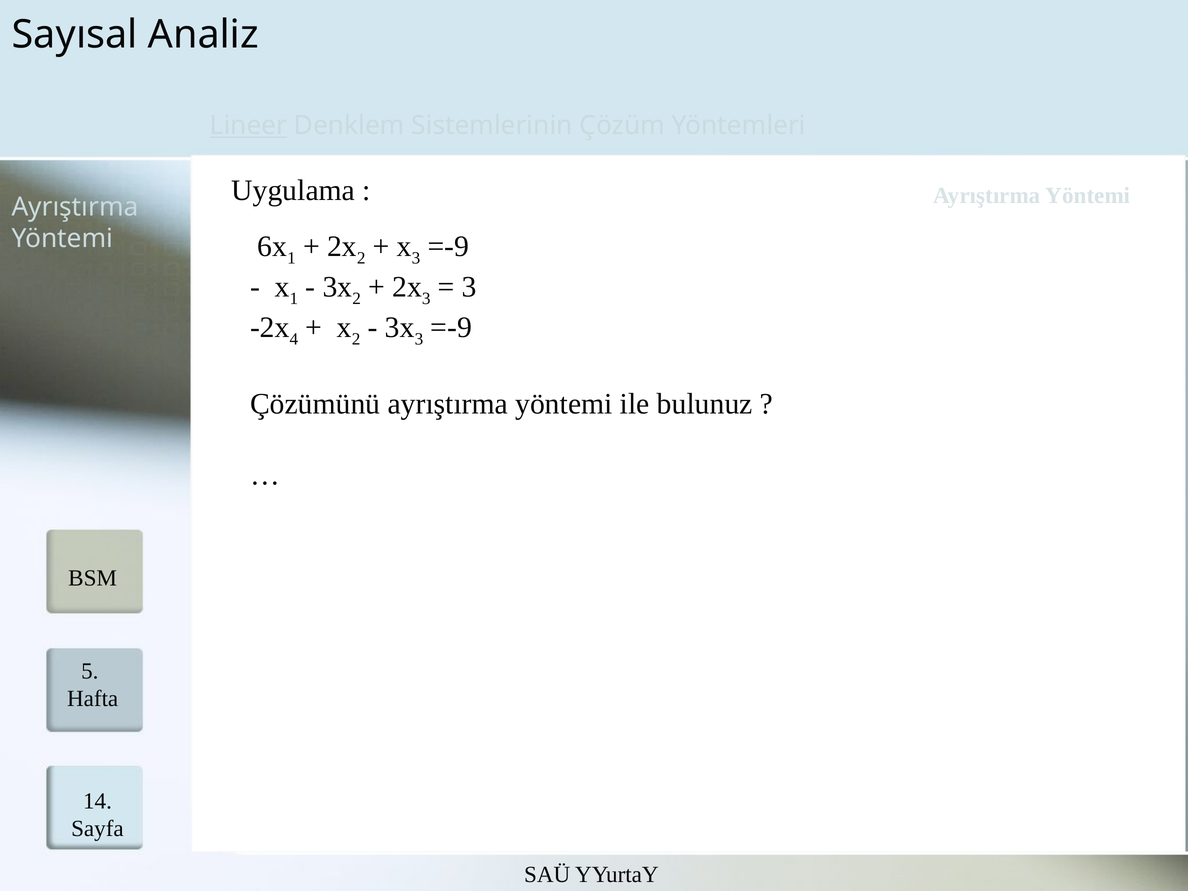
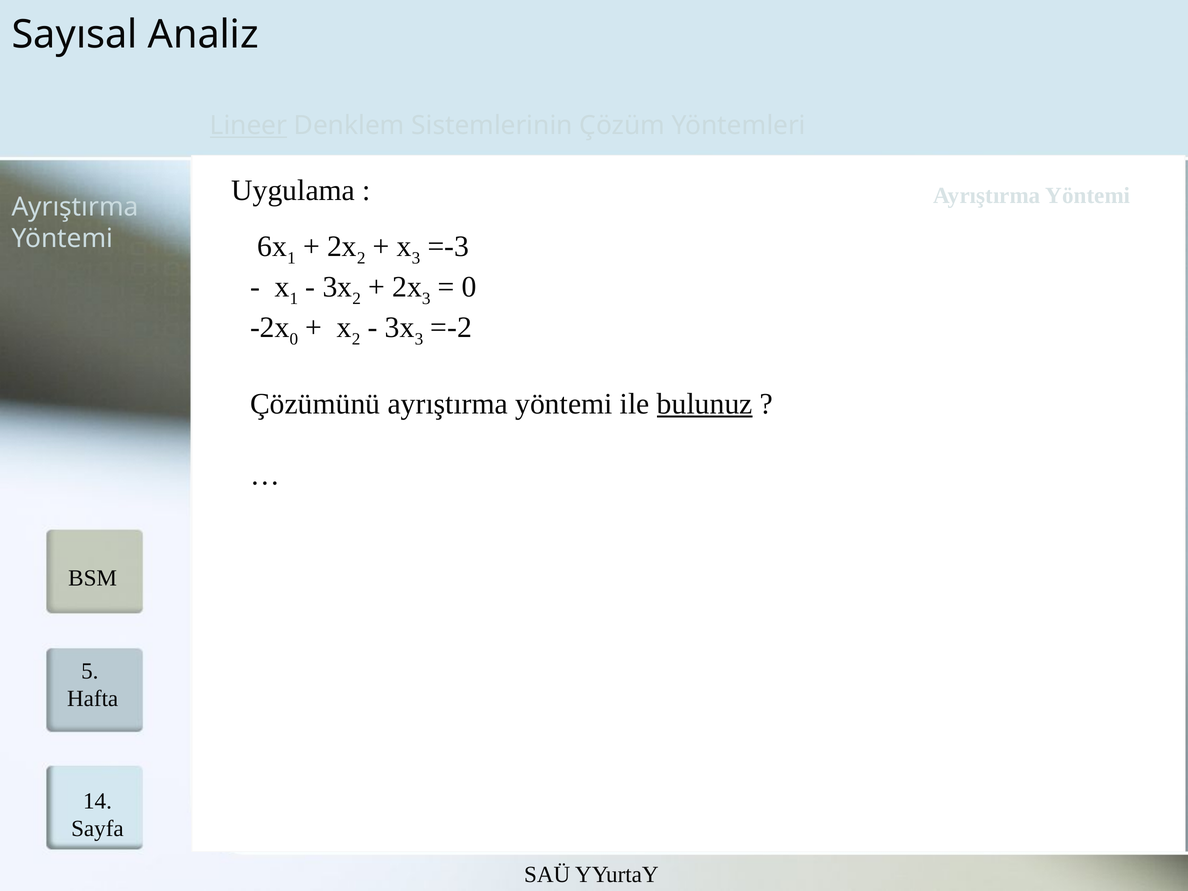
=-9 at (448, 247): =-9 -> =-3
3 at (469, 287): 3 -> 0
4 at (294, 339): 4 -> 0
=-9 at (451, 328): =-9 -> =-2
bulunuz underline: none -> present
